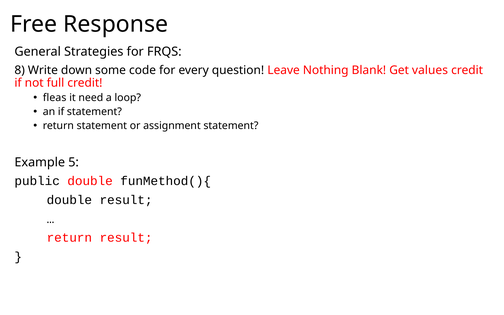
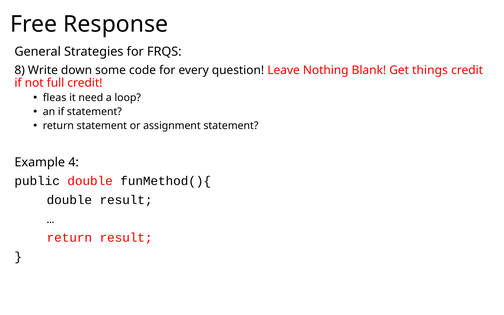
values: values -> things
5: 5 -> 4
